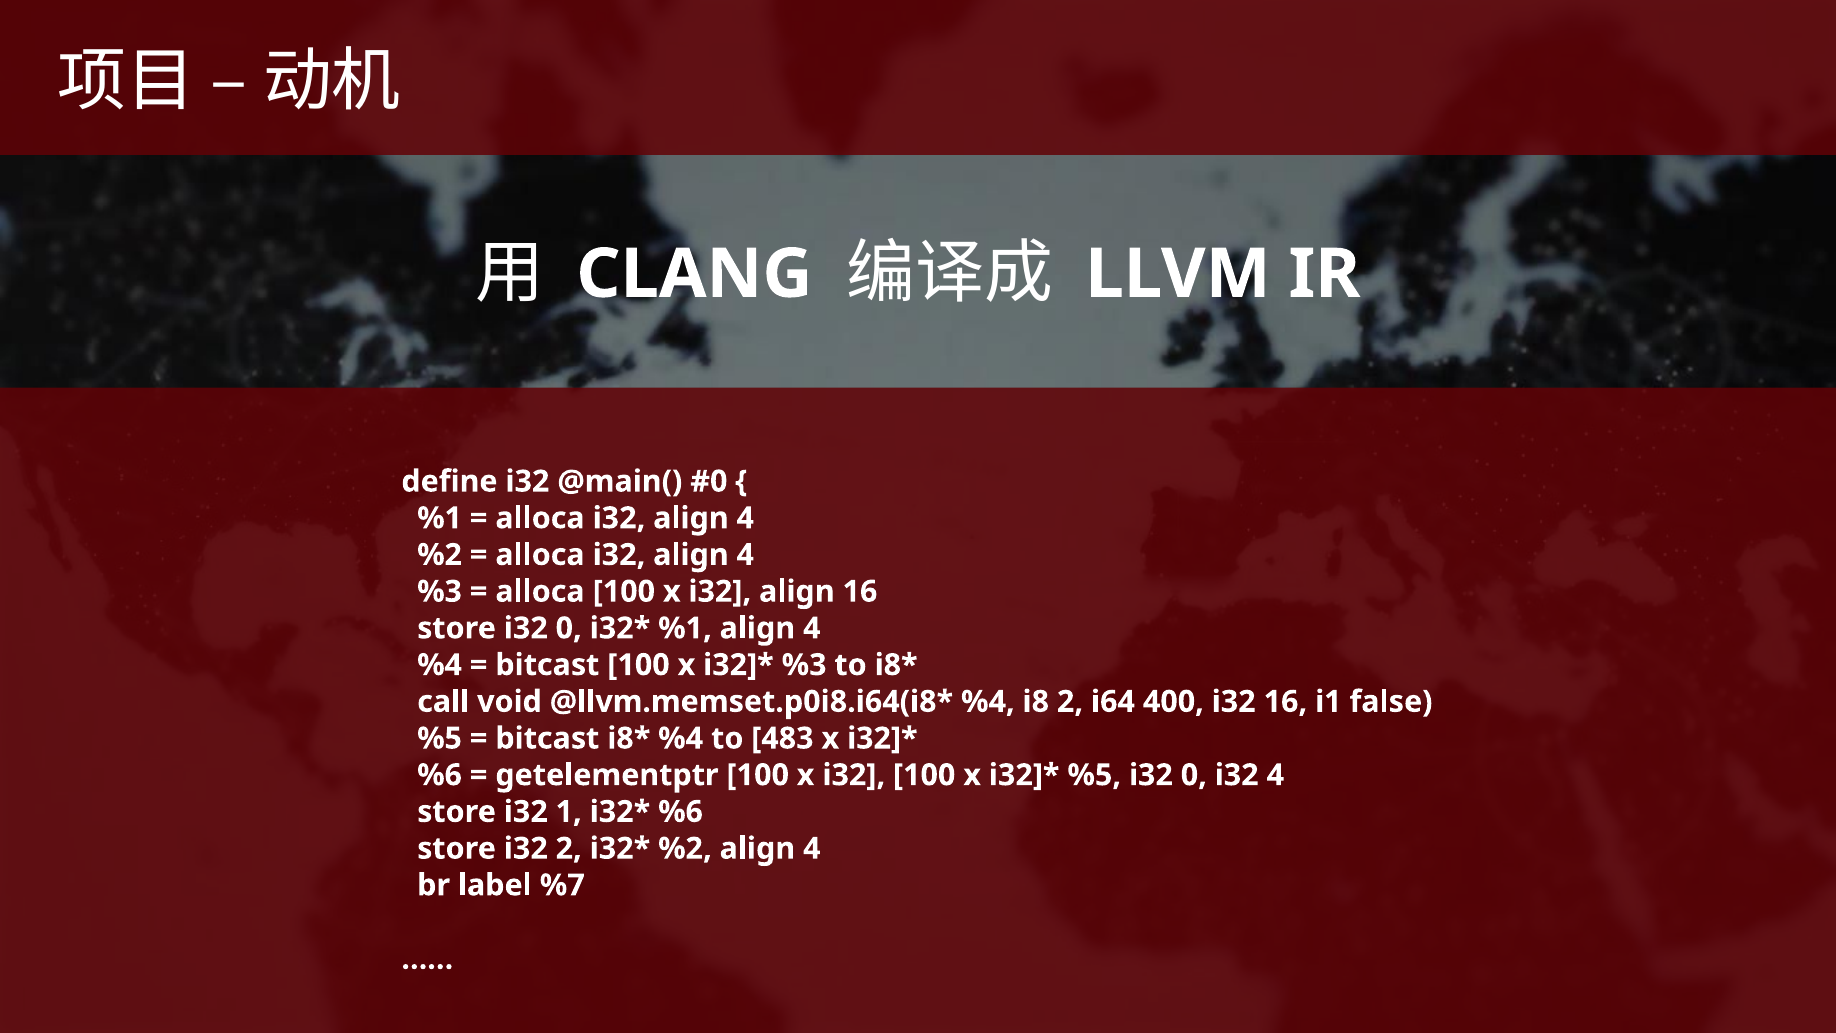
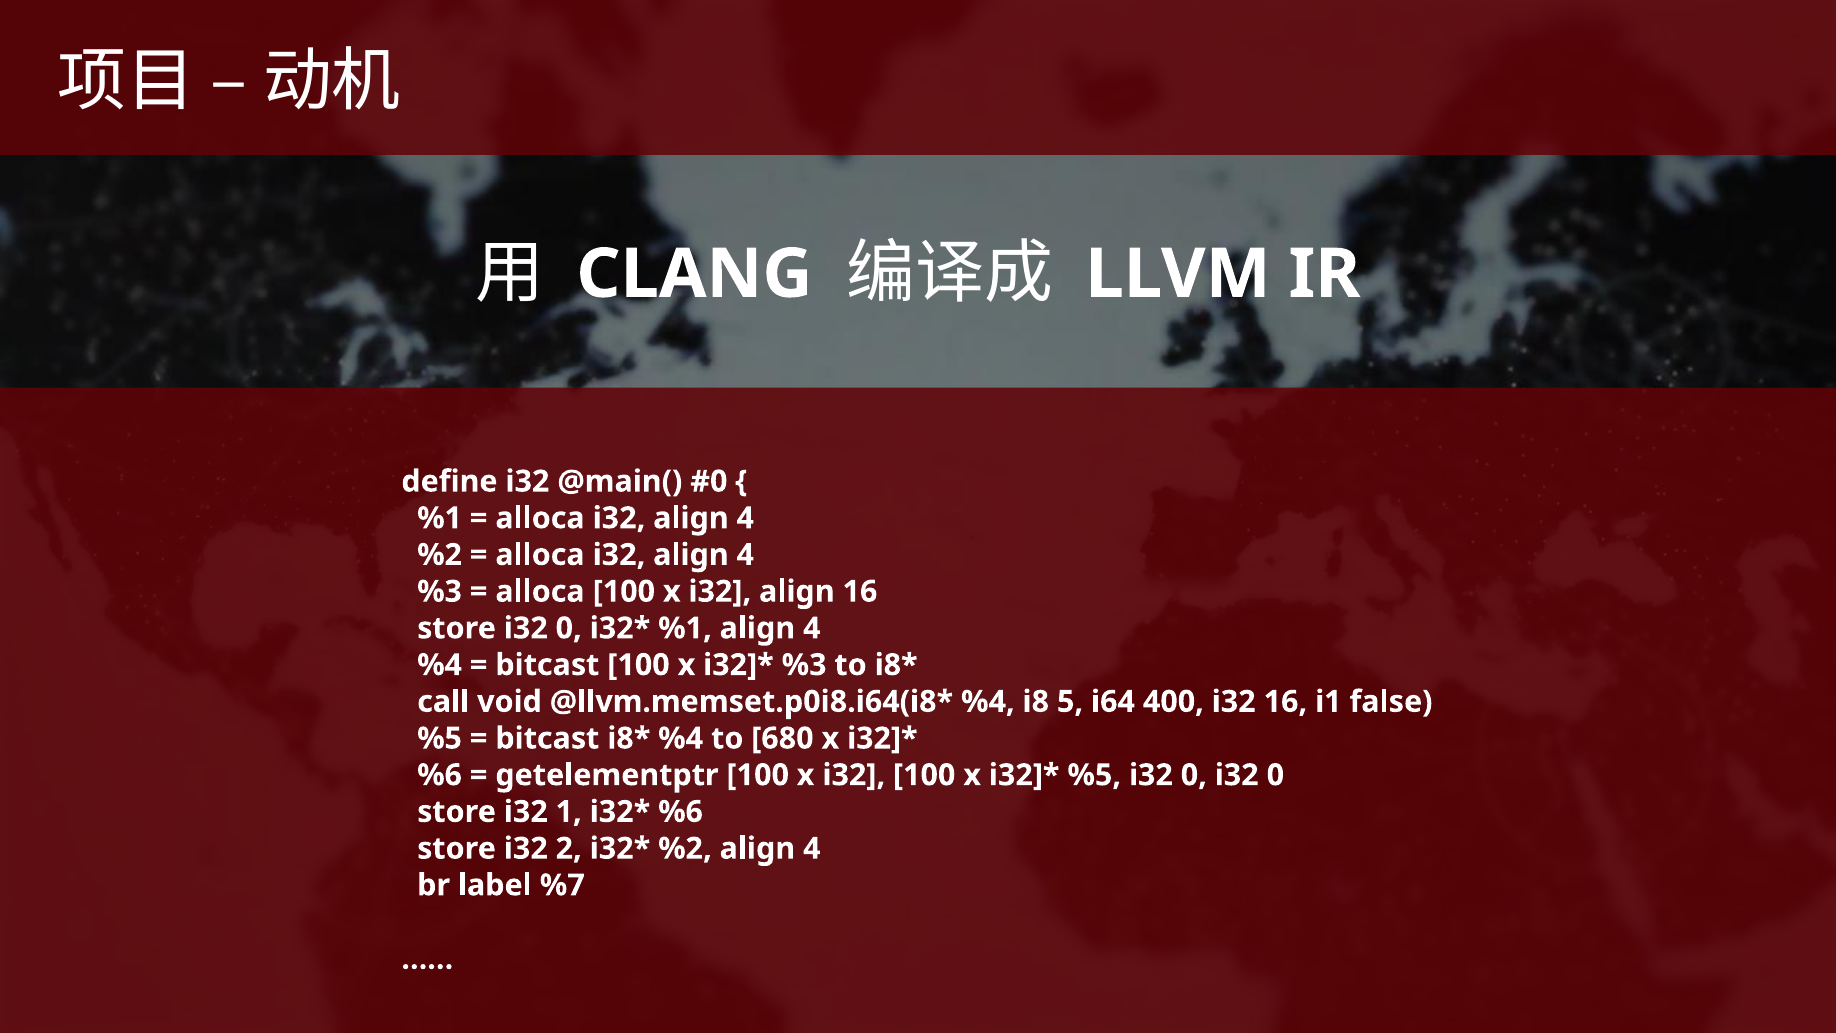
i8 2: 2 -> 5
483: 483 -> 680
0 i32 4: 4 -> 0
